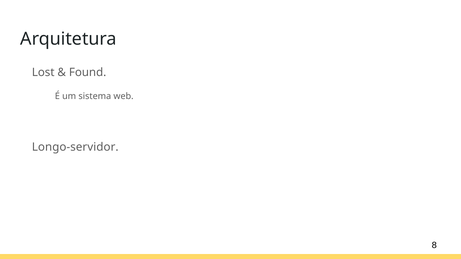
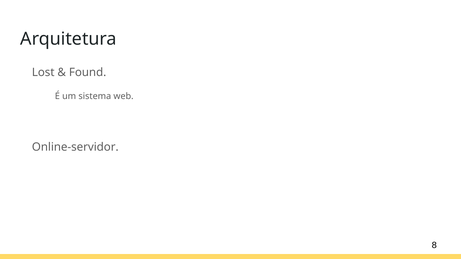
Longo-servidor: Longo-servidor -> Online-servidor
